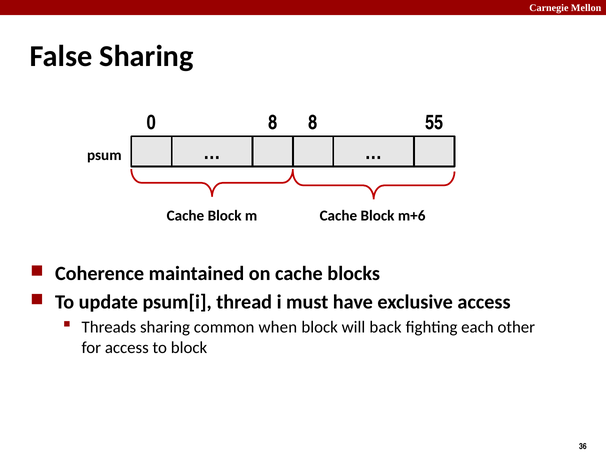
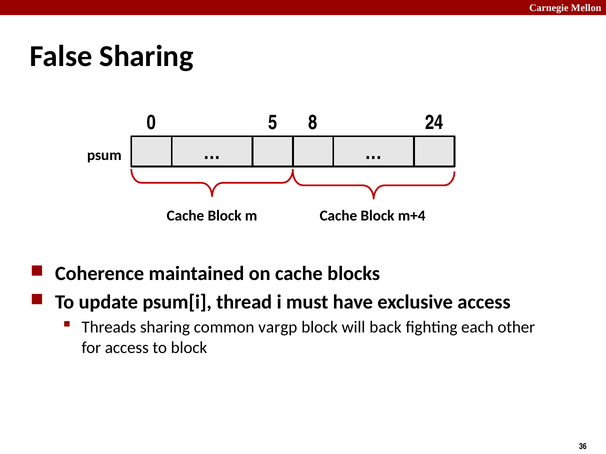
0 8: 8 -> 5
55: 55 -> 24
m+6: m+6 -> m+4
when: when -> vargp
